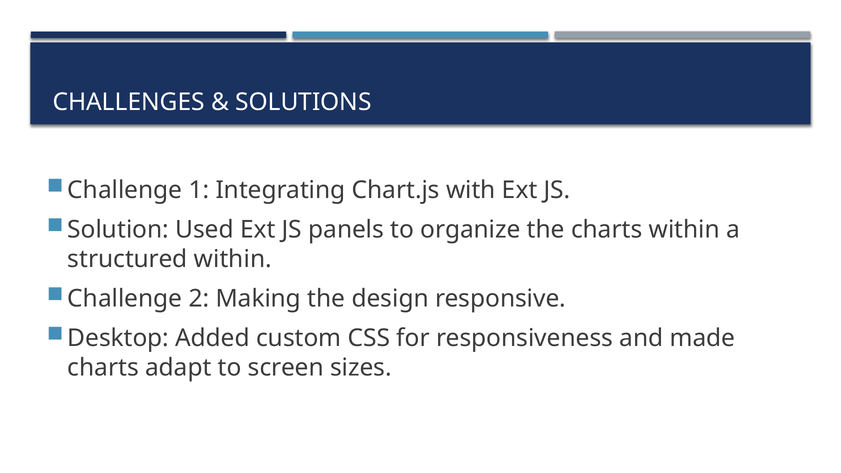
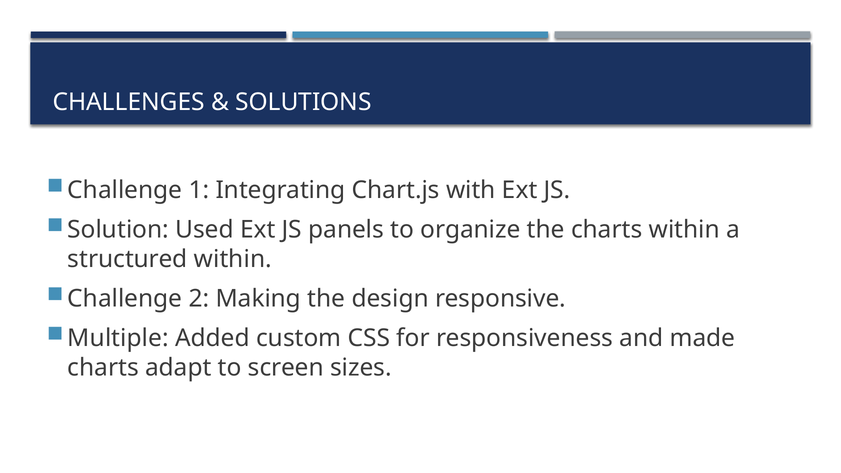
Desktop: Desktop -> Multiple
